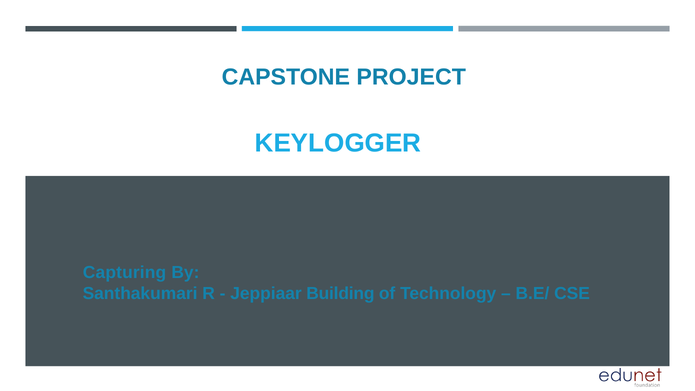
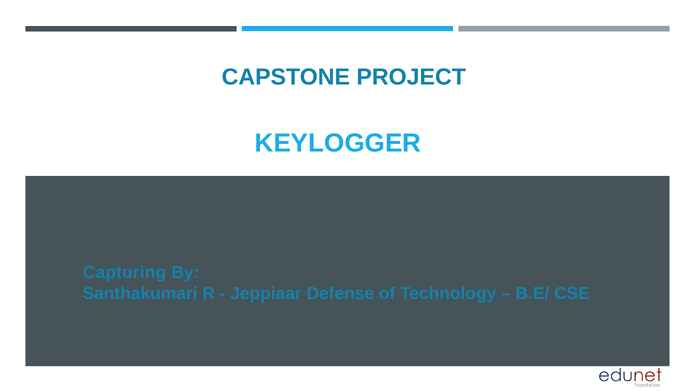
Building: Building -> Defense
